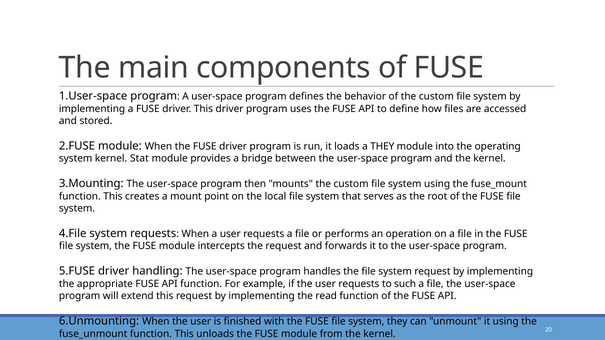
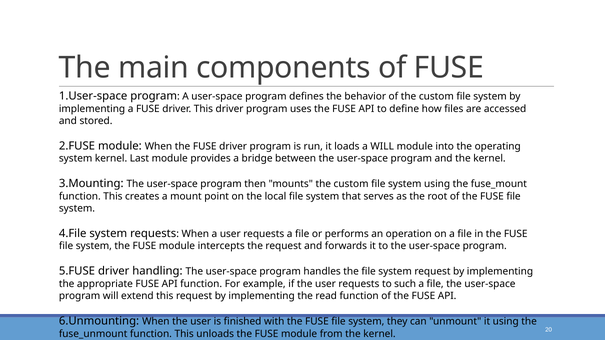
a THEY: THEY -> WILL
Stat: Stat -> Last
